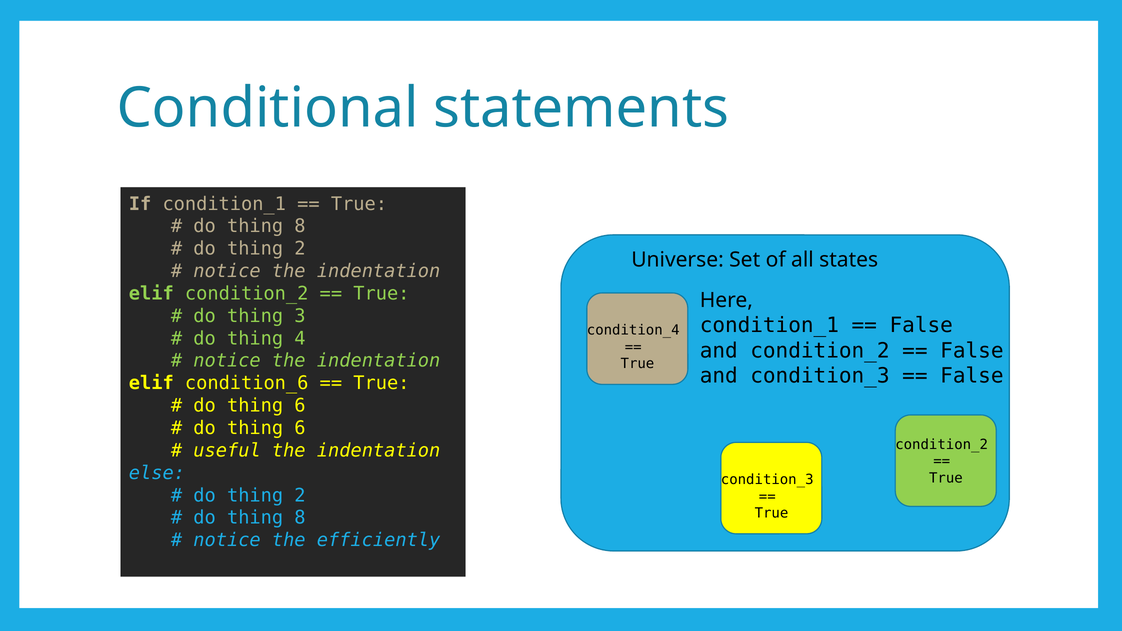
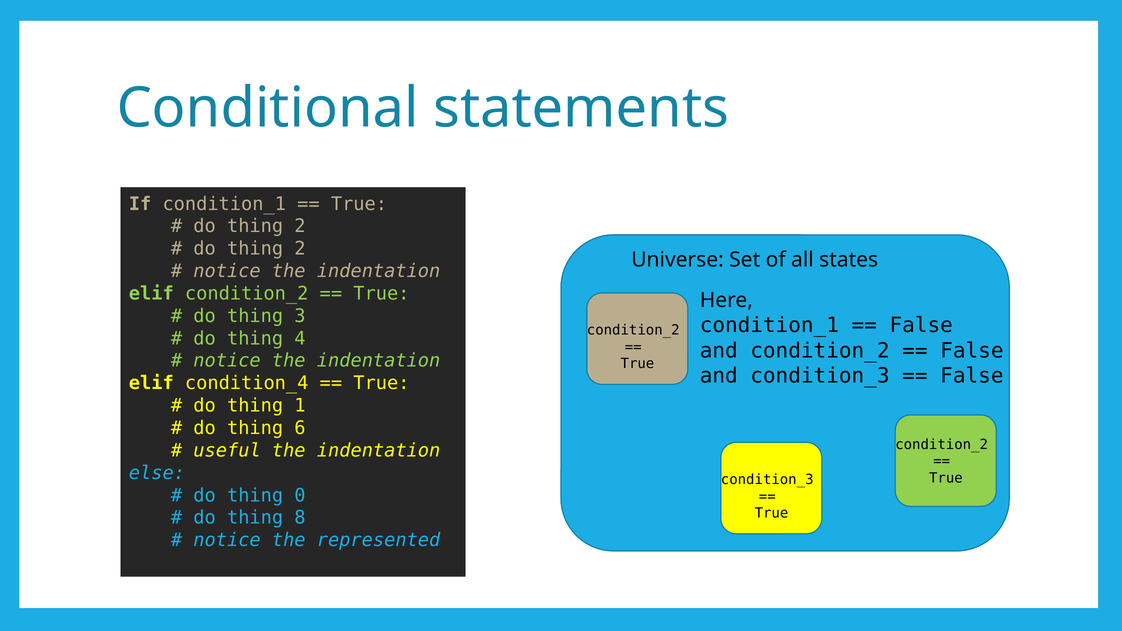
8 at (300, 226): 8 -> 2
condition_4 at (633, 330): condition_4 -> condition_2
condition_6: condition_6 -> condition_4
6 at (300, 406): 6 -> 1
2 at (300, 495): 2 -> 0
efficiently: efficiently -> represented
